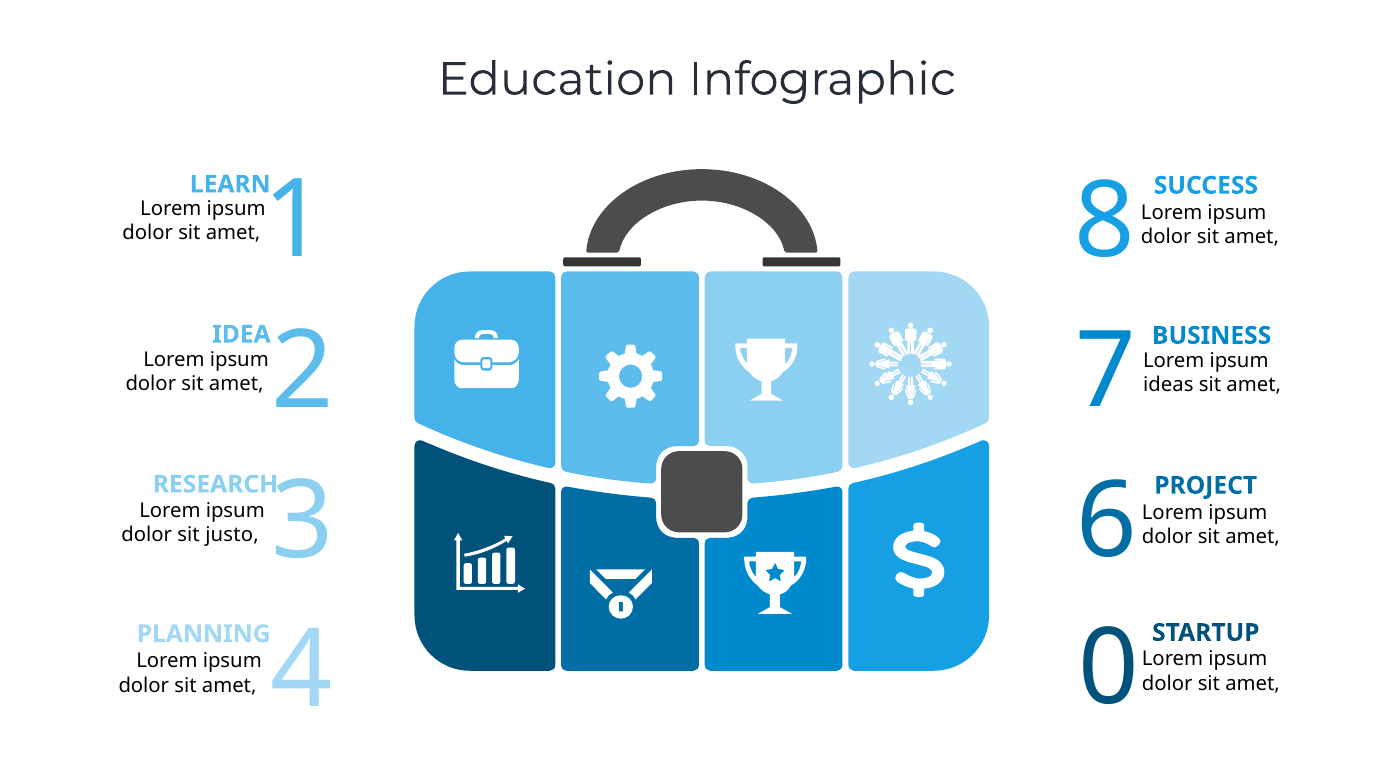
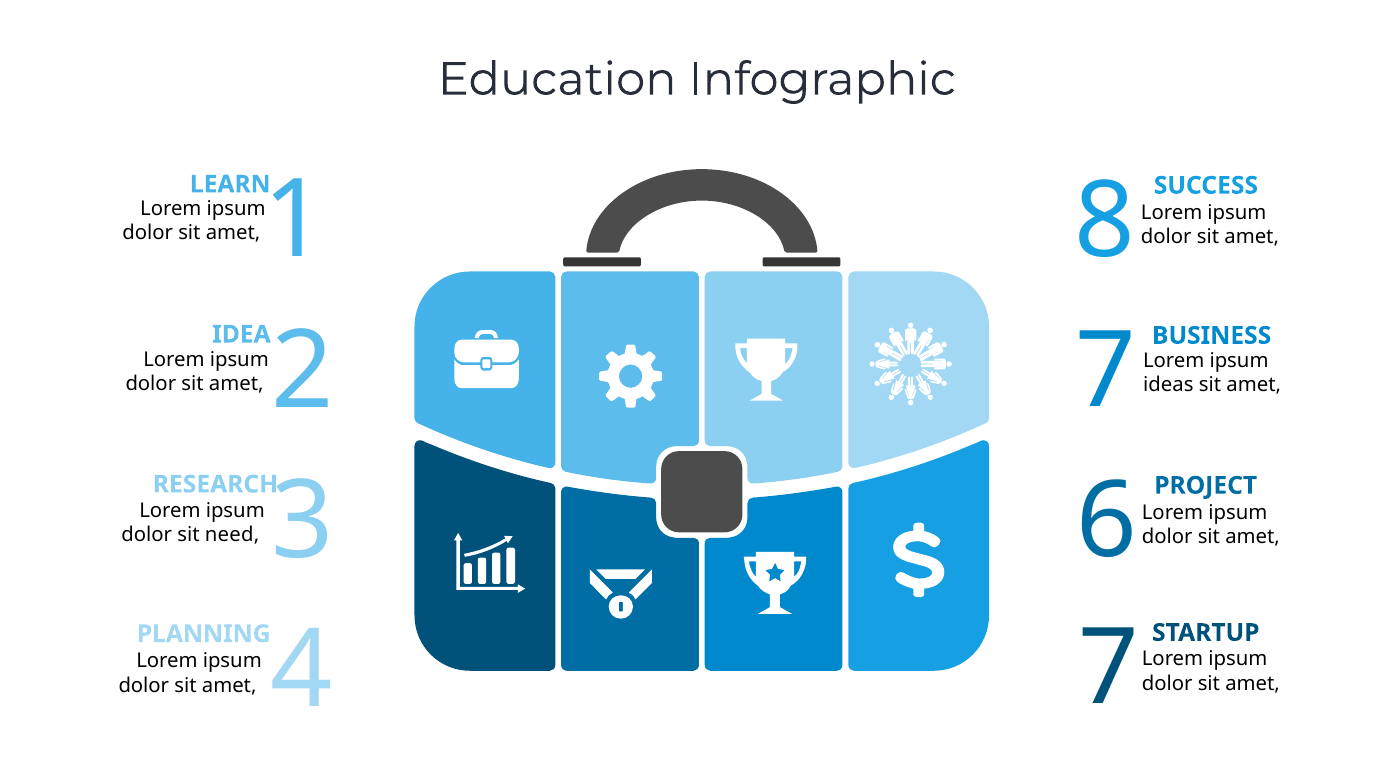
justo: justo -> need
4 0: 0 -> 7
